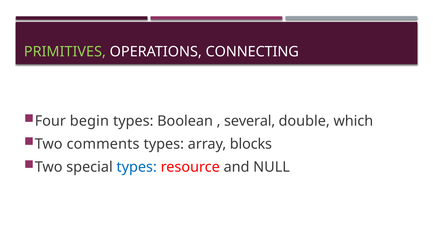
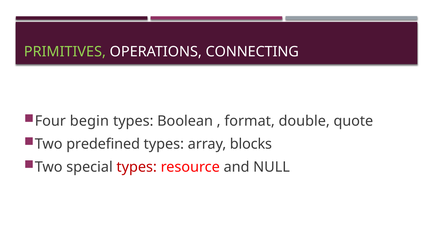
several: several -> format
which: which -> quote
comments: comments -> predefined
types at (137, 167) colour: blue -> red
